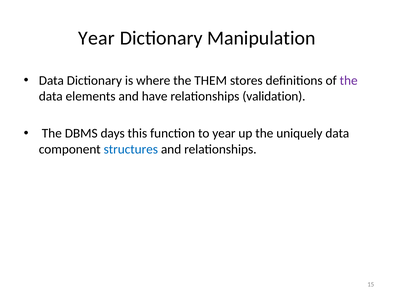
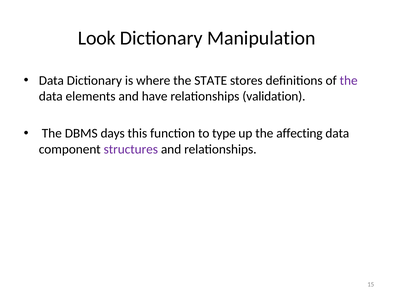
Year at (97, 38): Year -> Look
THEM: THEM -> STATE
to year: year -> type
uniquely: uniquely -> affecting
structures colour: blue -> purple
